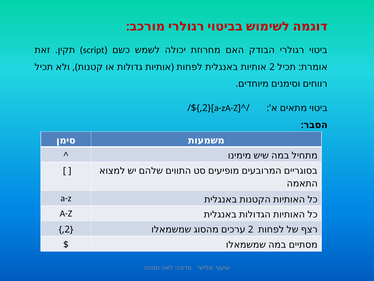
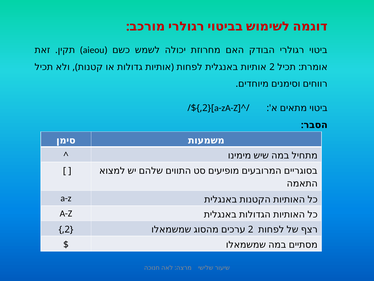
script: script -> aieou
